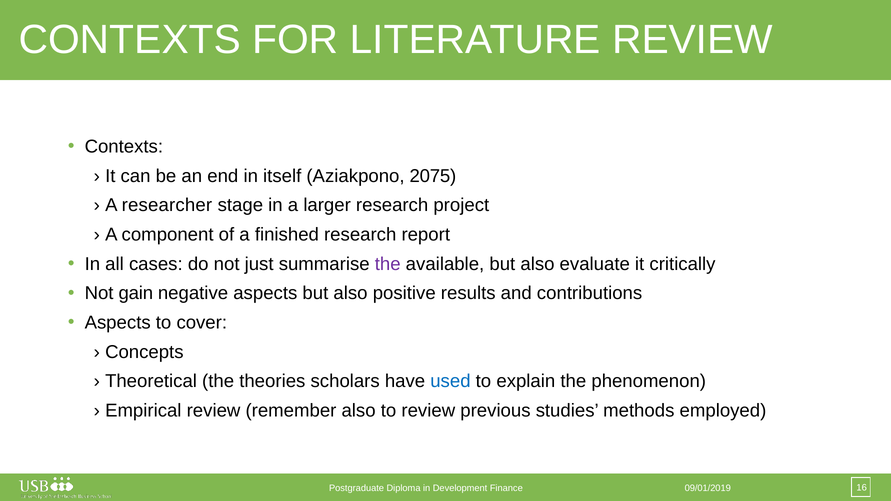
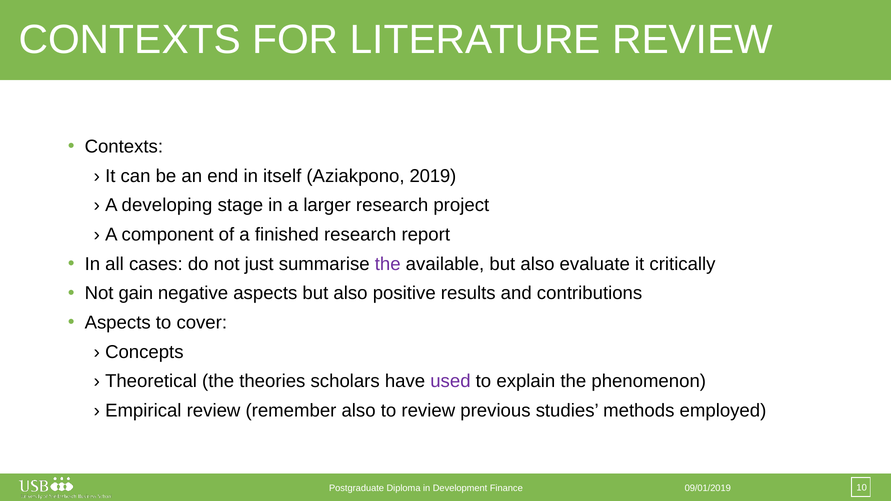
2075: 2075 -> 2019
researcher: researcher -> developing
used colour: blue -> purple
16: 16 -> 10
